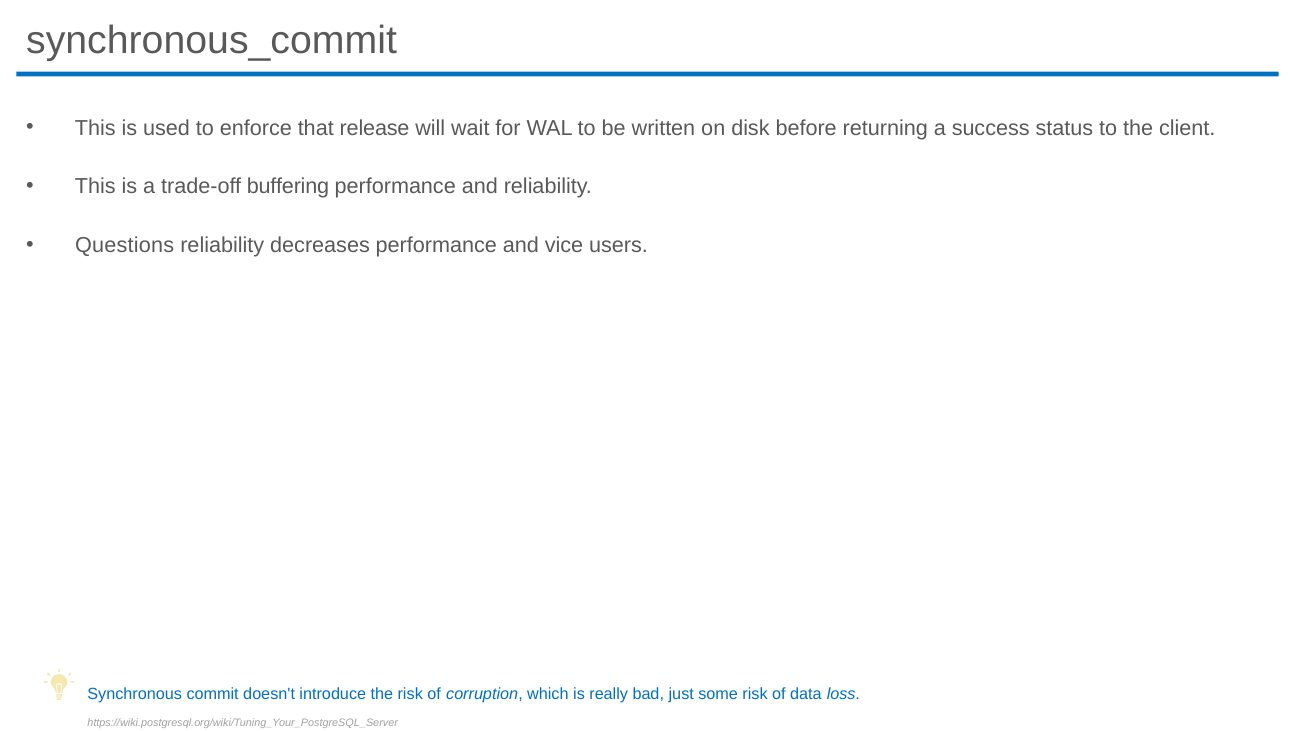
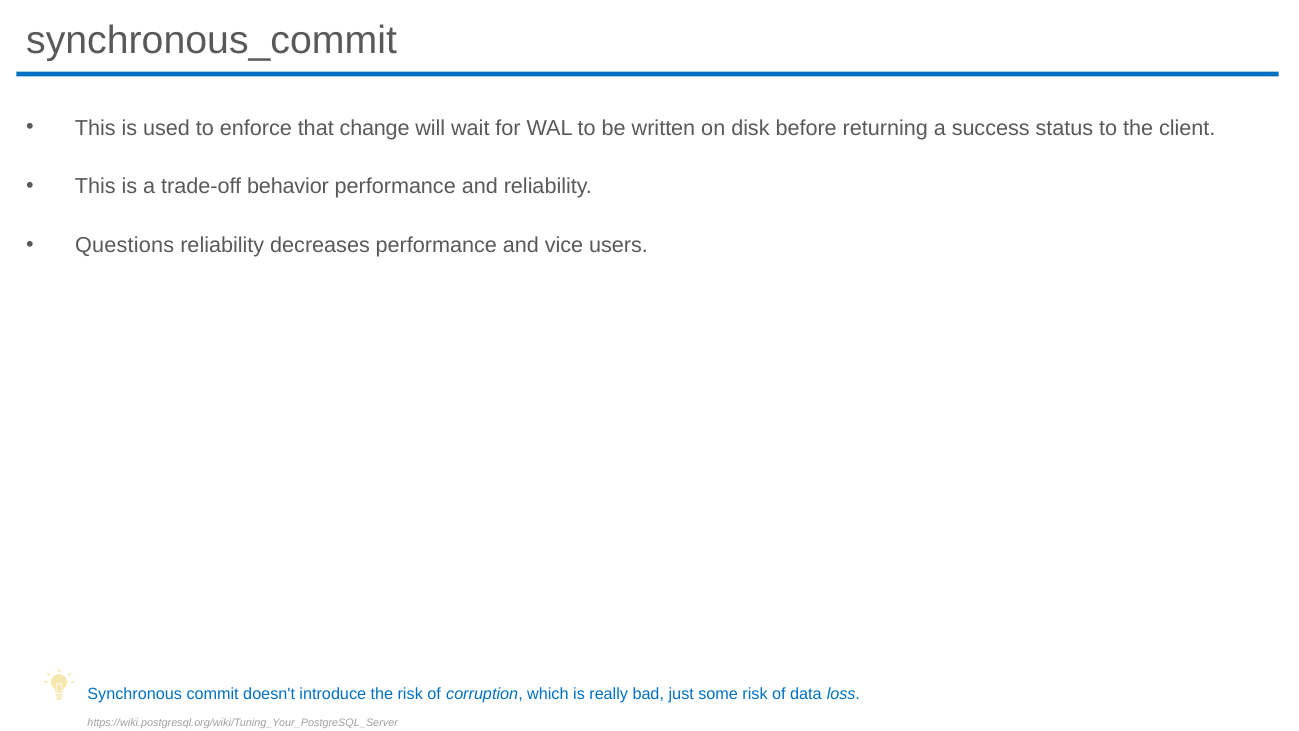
release: release -> change
buffering: buffering -> behavior
